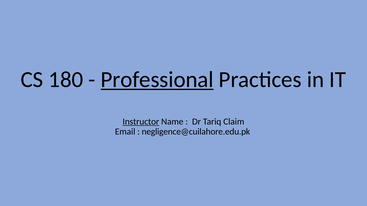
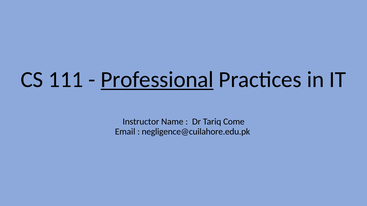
180: 180 -> 111
Instructor underline: present -> none
Claim: Claim -> Come
